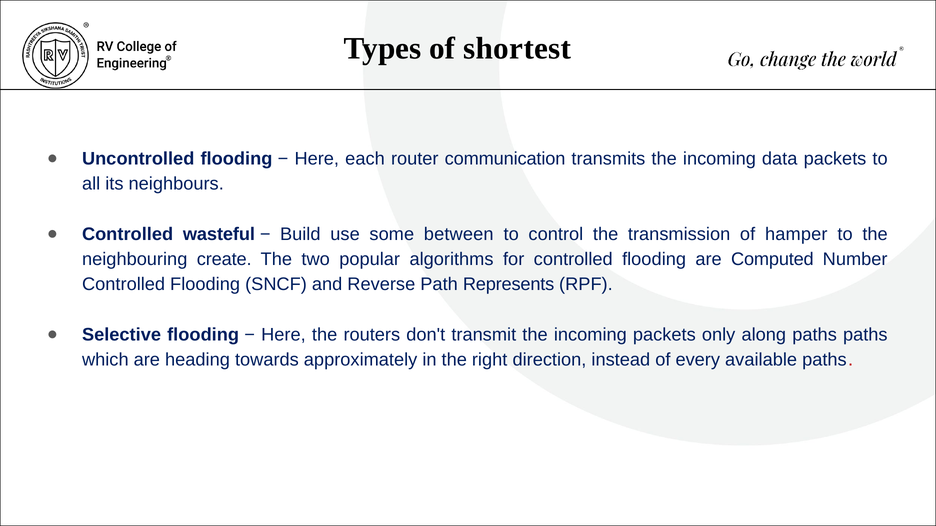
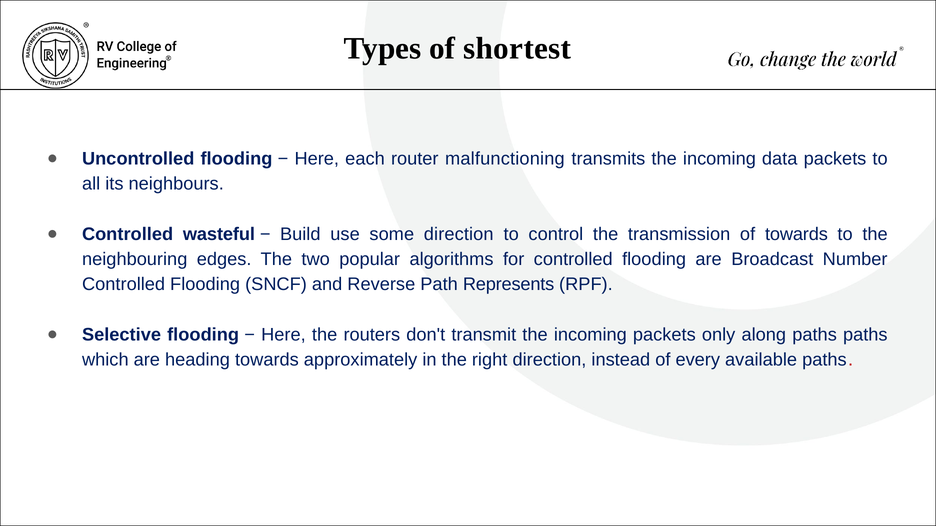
communication: communication -> malfunctioning
some between: between -> direction
of hamper: hamper -> towards
create: create -> edges
Computed: Computed -> Broadcast
